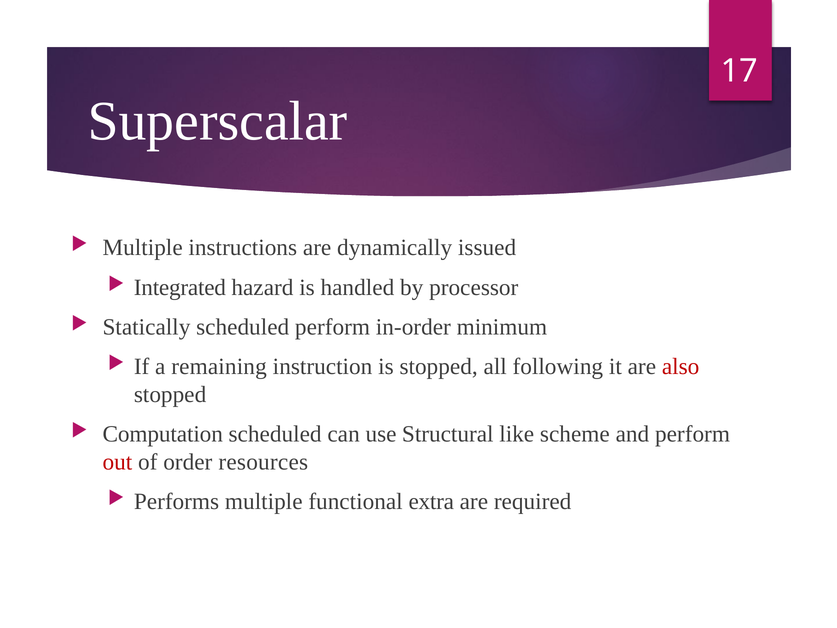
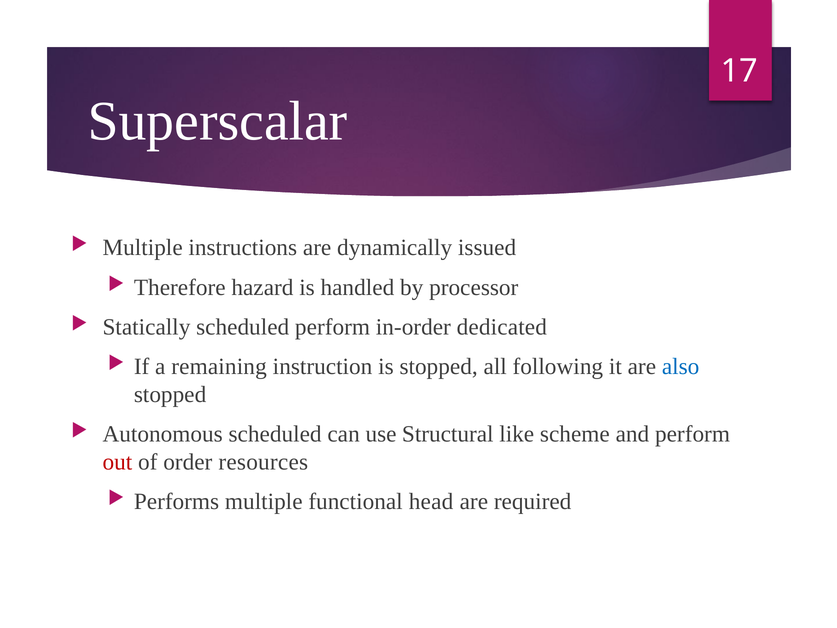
Integrated: Integrated -> Therefore
minimum: minimum -> dedicated
also colour: red -> blue
Computation: Computation -> Autonomous
extra: extra -> head
